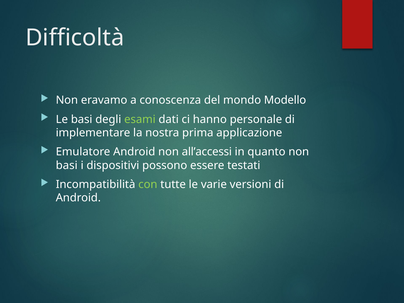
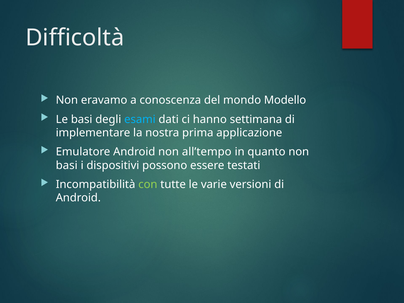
esami colour: light green -> light blue
personale: personale -> settimana
all’accessi: all’accessi -> all’tempo
